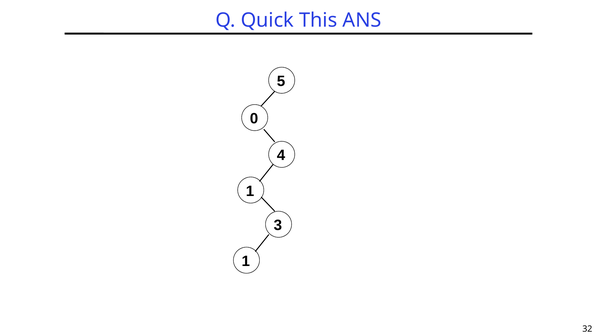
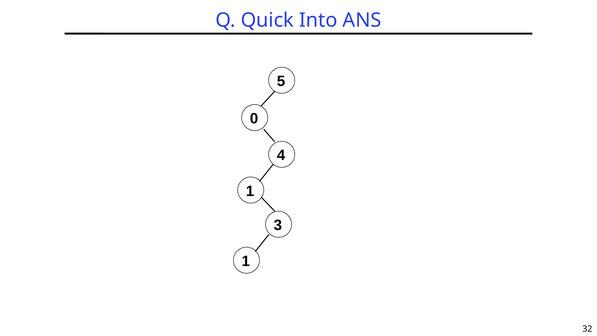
This: This -> Into
